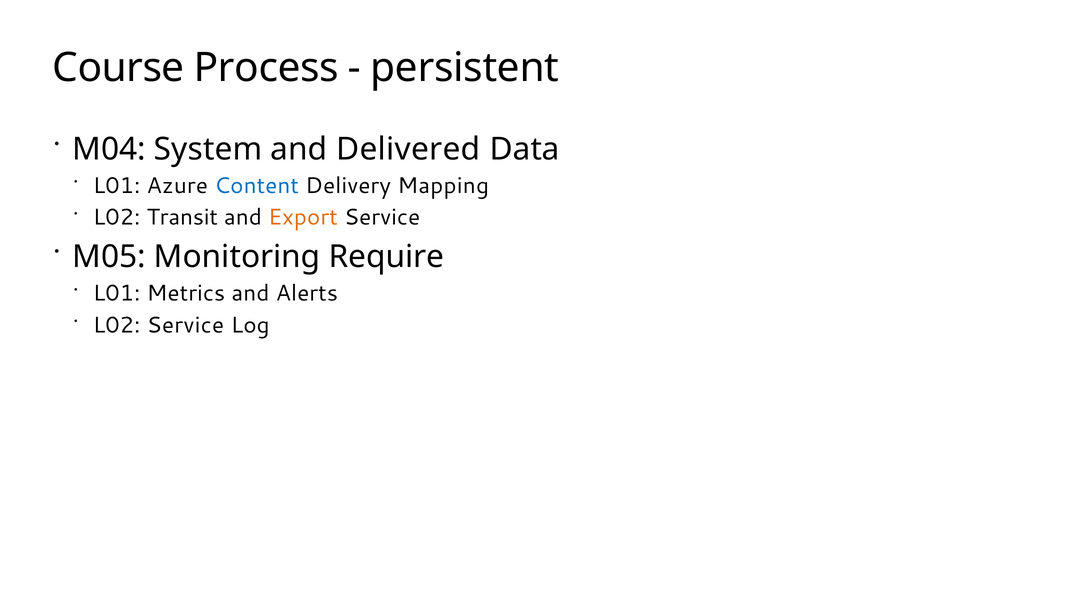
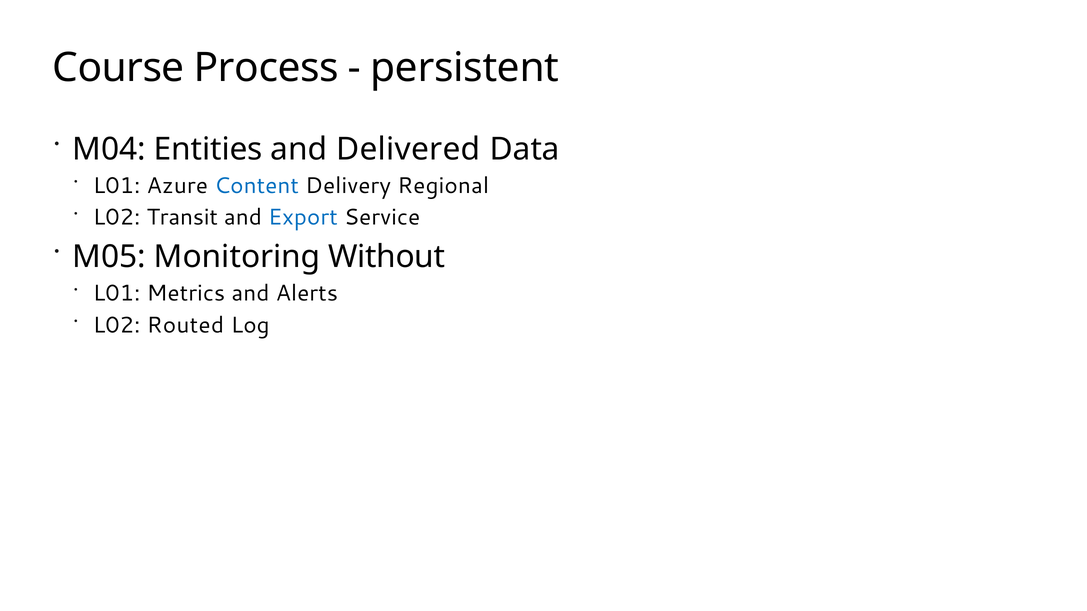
System: System -> Entities
Mapping: Mapping -> Regional
Export colour: orange -> blue
Require: Require -> Without
L02 Service: Service -> Routed
